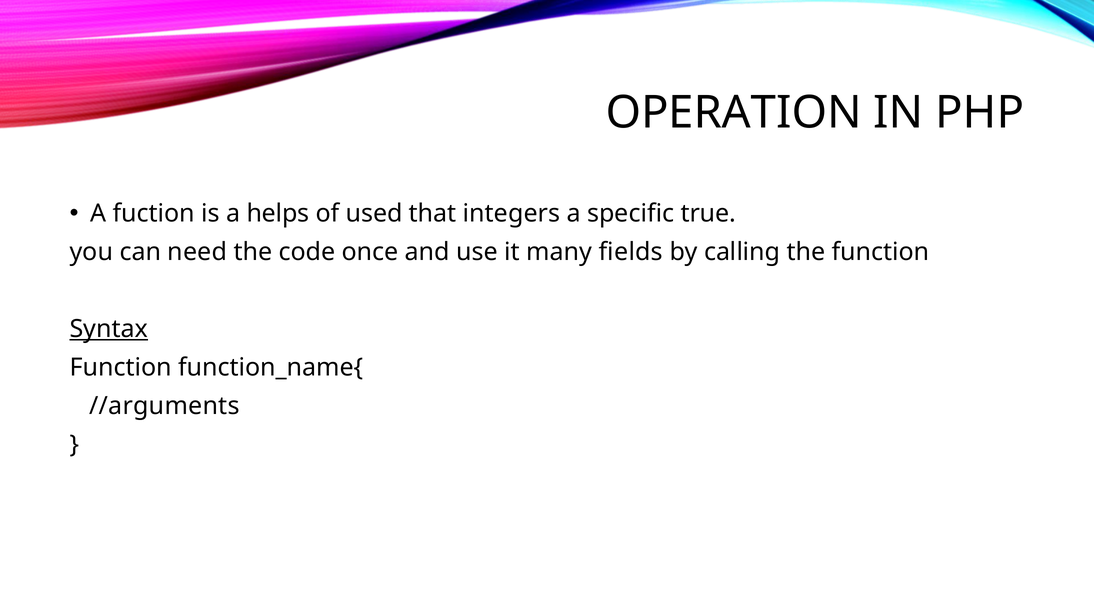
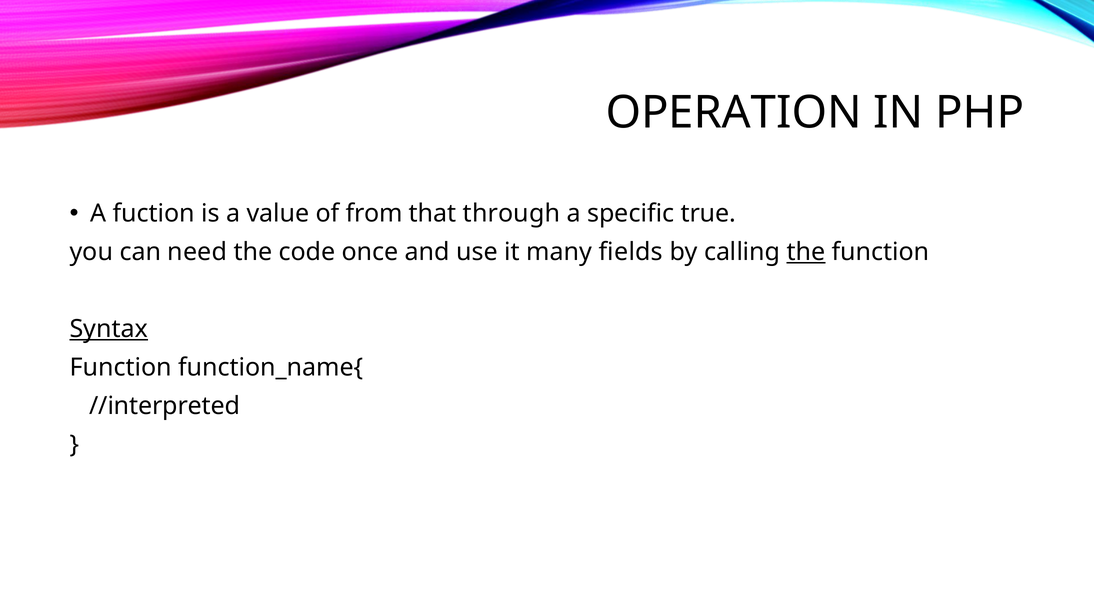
helps: helps -> value
used: used -> from
integers: integers -> through
the at (806, 252) underline: none -> present
//arguments: //arguments -> //interpreted
